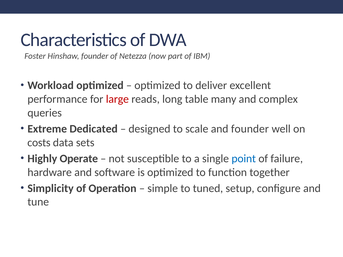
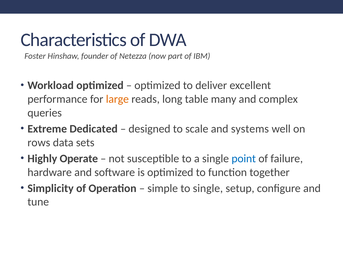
large colour: red -> orange
and founder: founder -> systems
costs: costs -> rows
to tuned: tuned -> single
